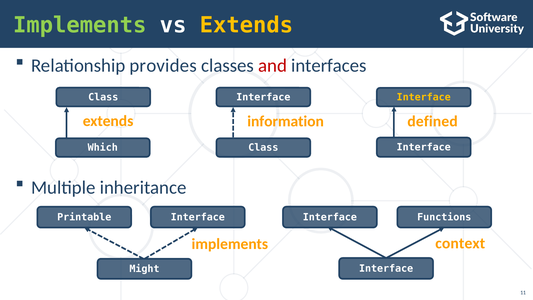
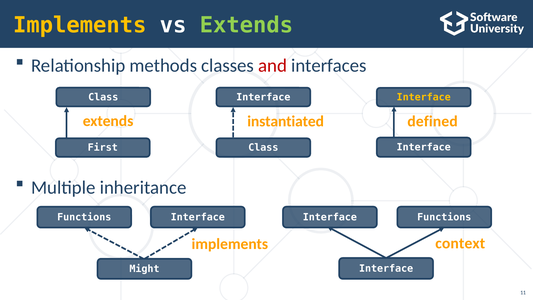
Implements at (80, 25) colour: light green -> yellow
Extends at (247, 25) colour: yellow -> light green
provides: provides -> methods
information: information -> instantiated
Which: Which -> First
Printable at (84, 217): Printable -> Functions
